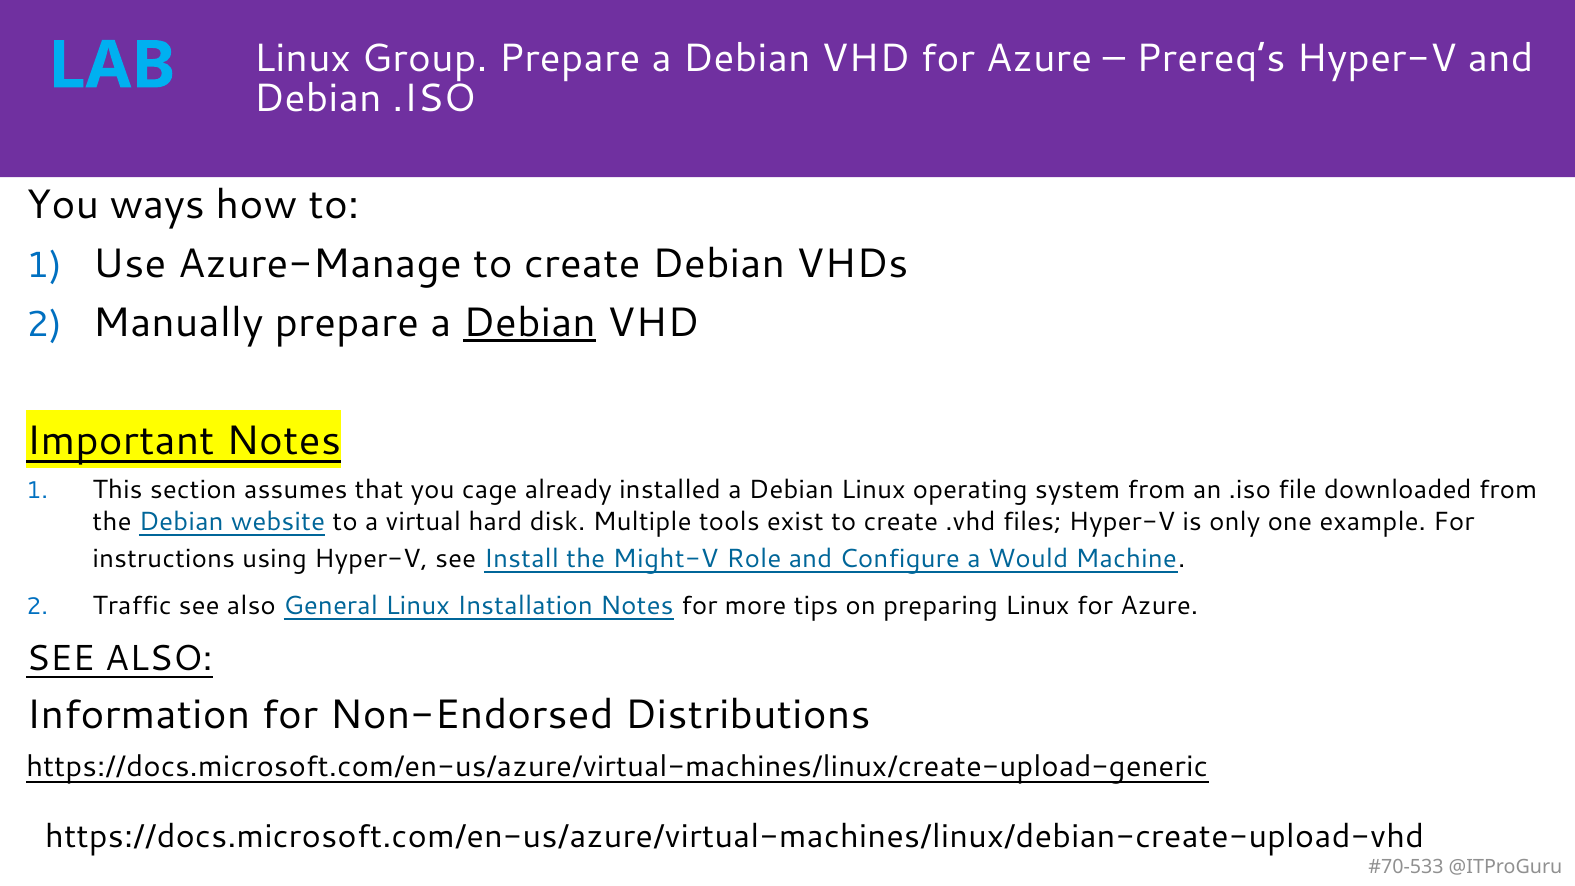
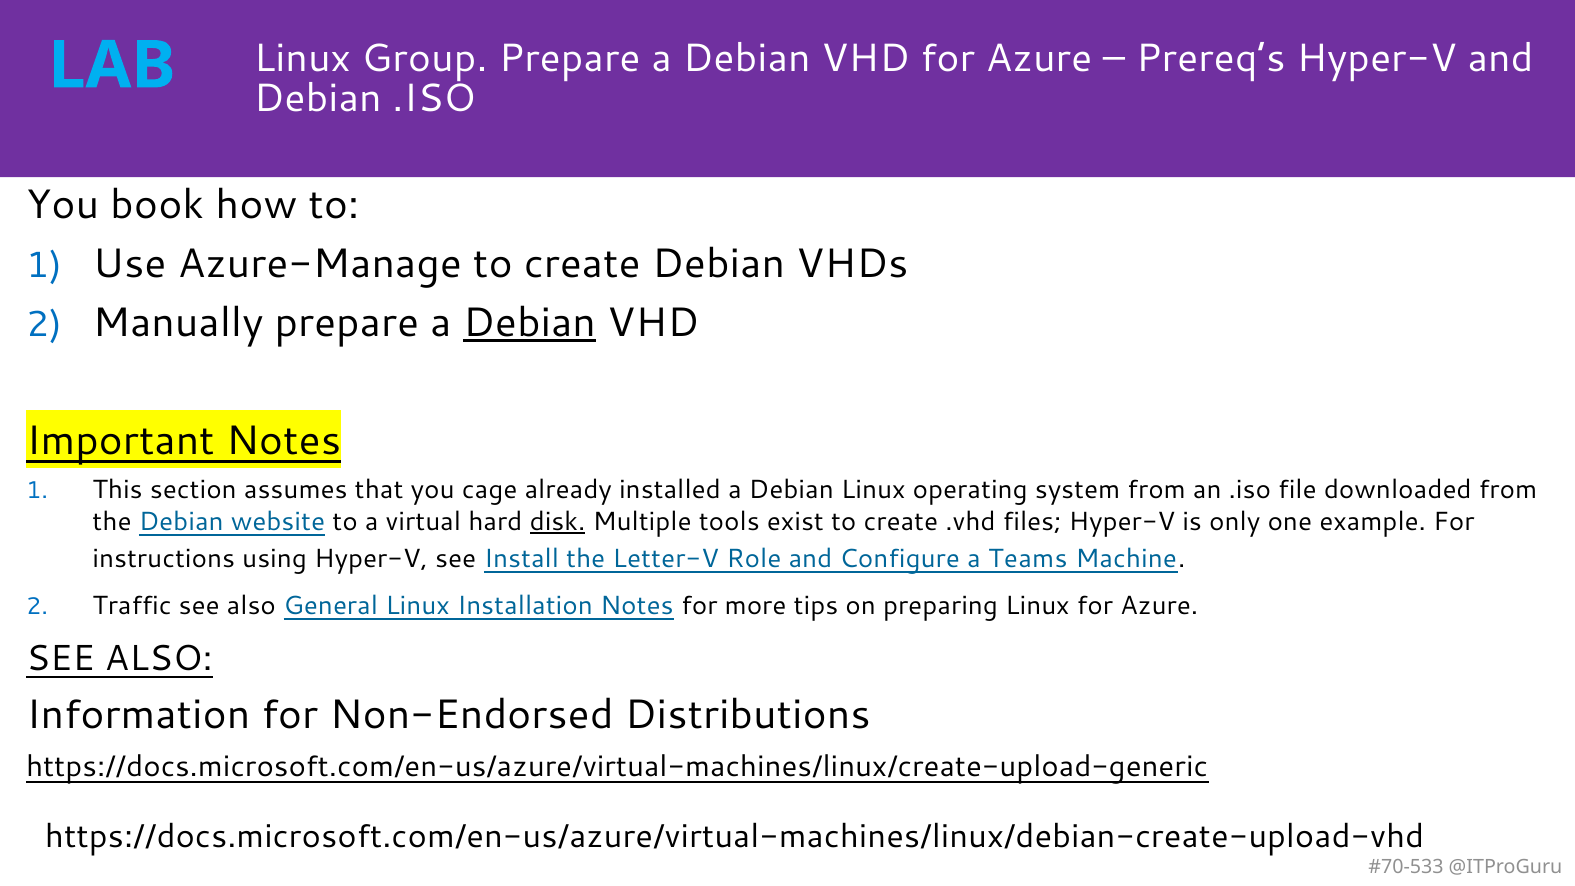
ways: ways -> book
disk underline: none -> present
Might-V: Might-V -> Letter-V
Would: Would -> Teams
